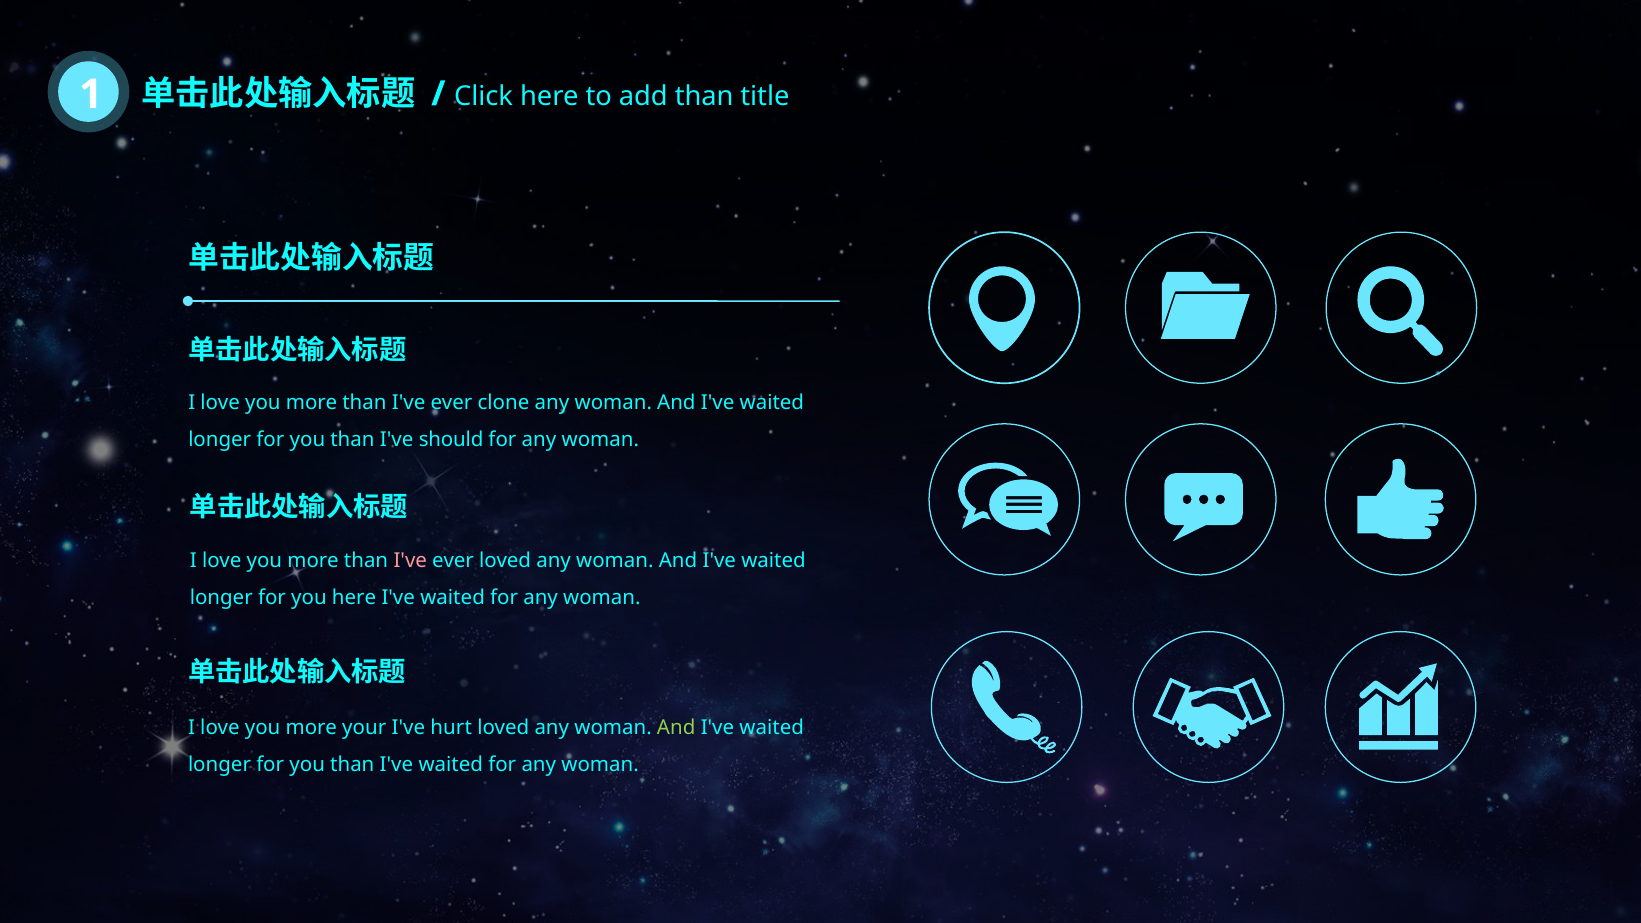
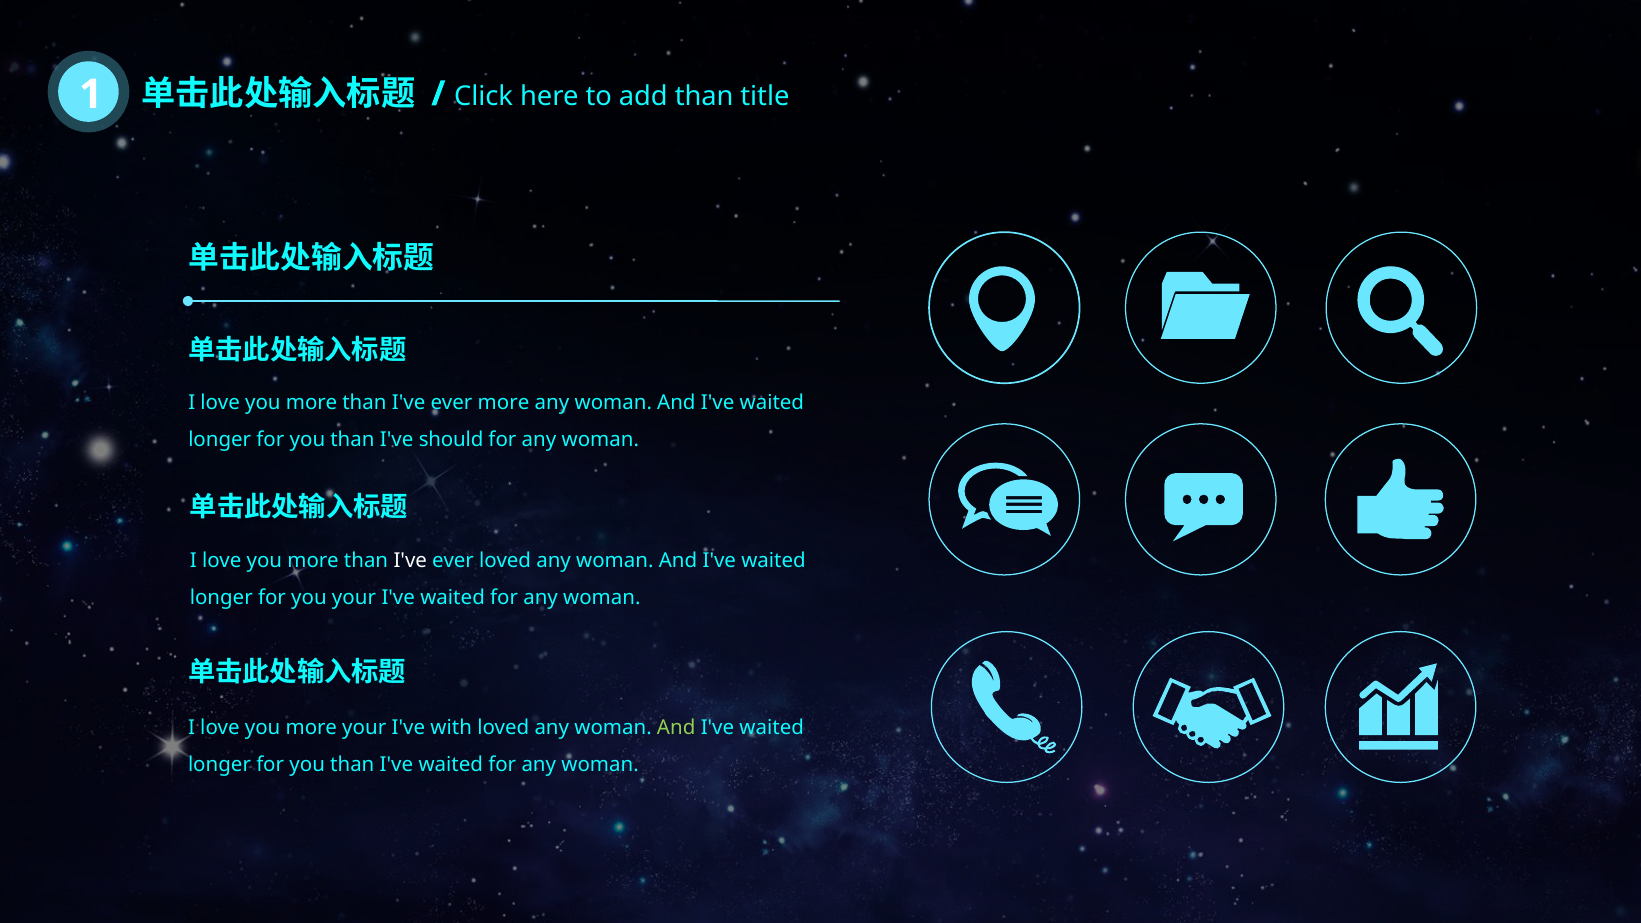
ever clone: clone -> more
I've at (410, 561) colour: pink -> white
you here: here -> your
hurt: hurt -> with
